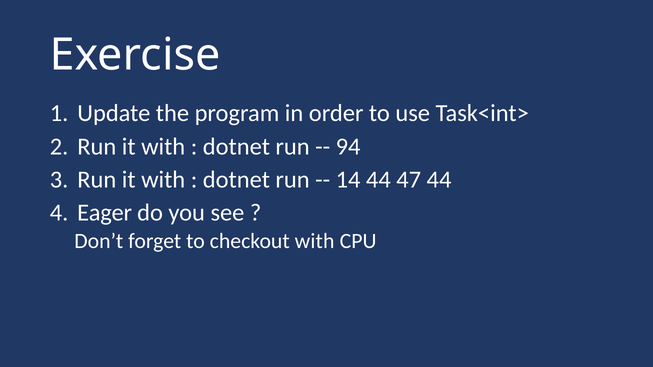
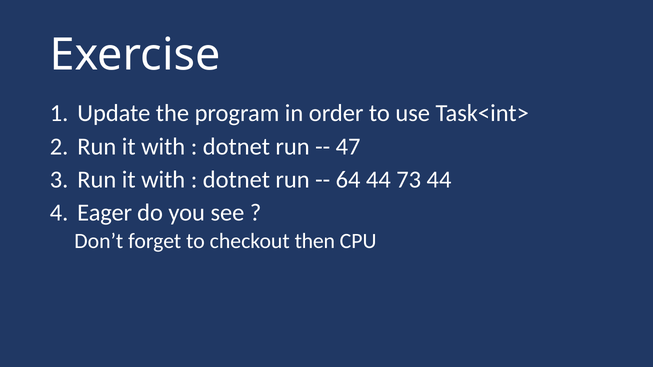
94: 94 -> 47
14: 14 -> 64
47: 47 -> 73
checkout with: with -> then
